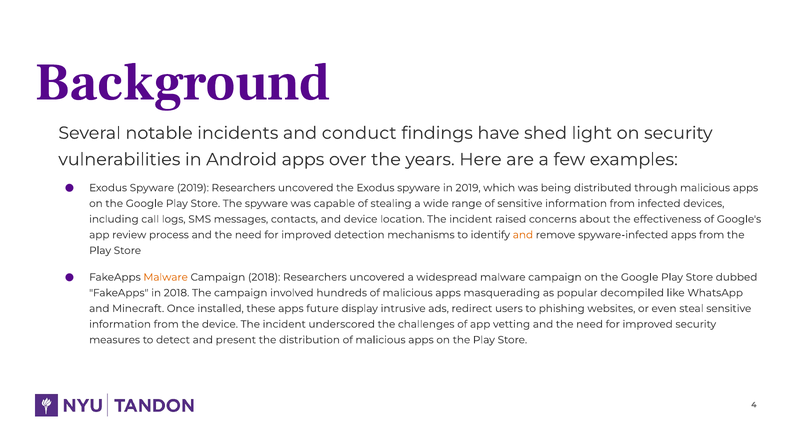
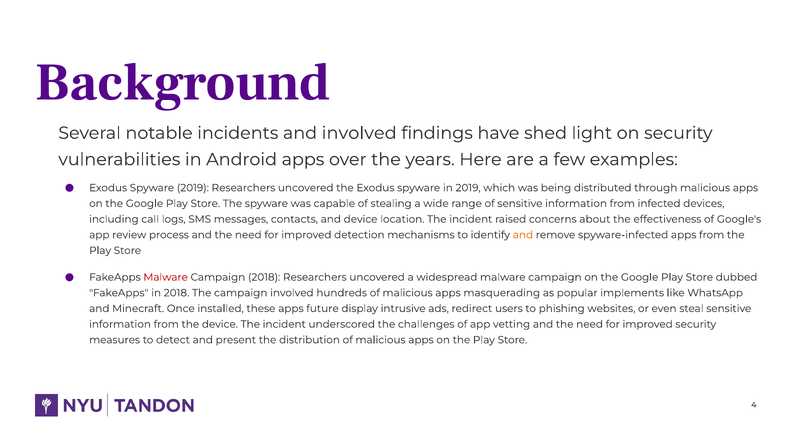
and conduct: conduct -> involved
Malware at (166, 277) colour: orange -> red
decompiled: decompiled -> implements
